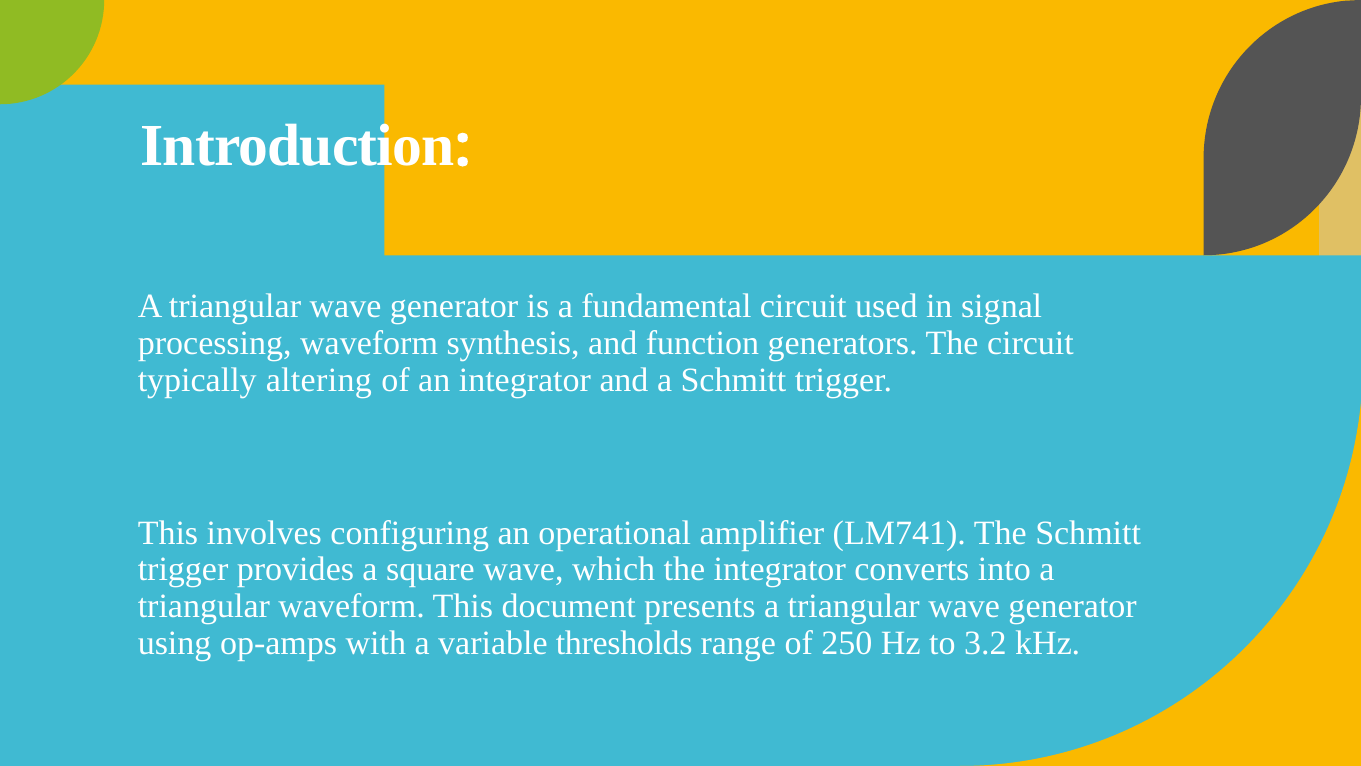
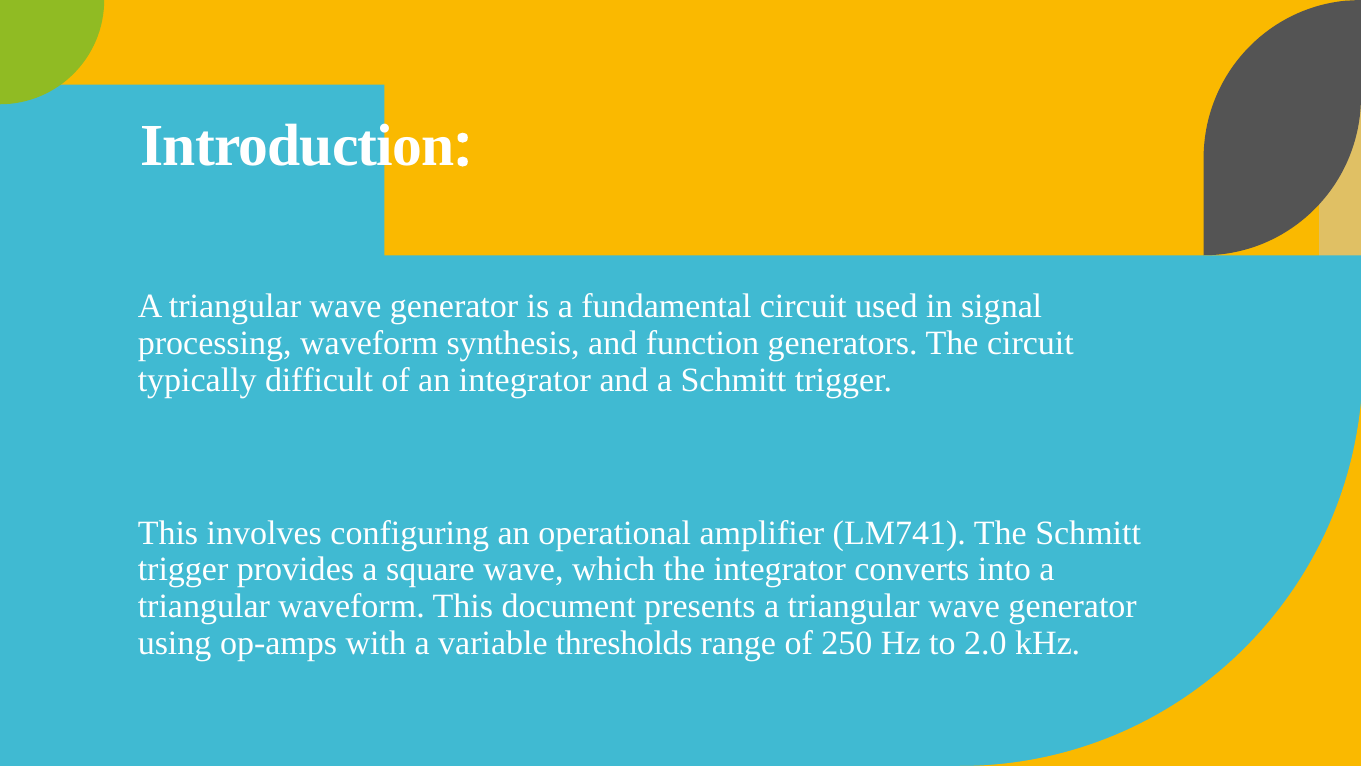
altering: altering -> difficult
3.2: 3.2 -> 2.0
